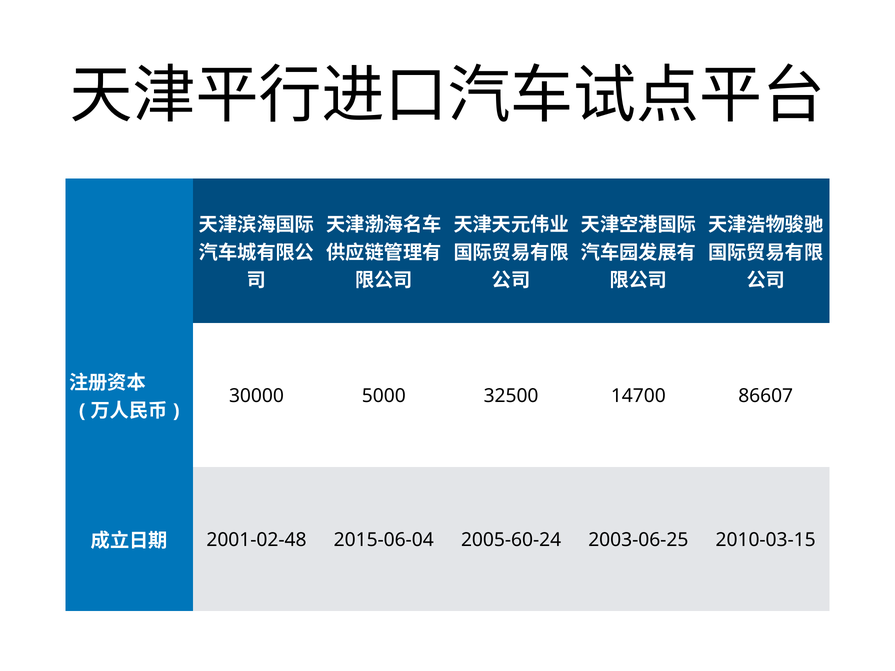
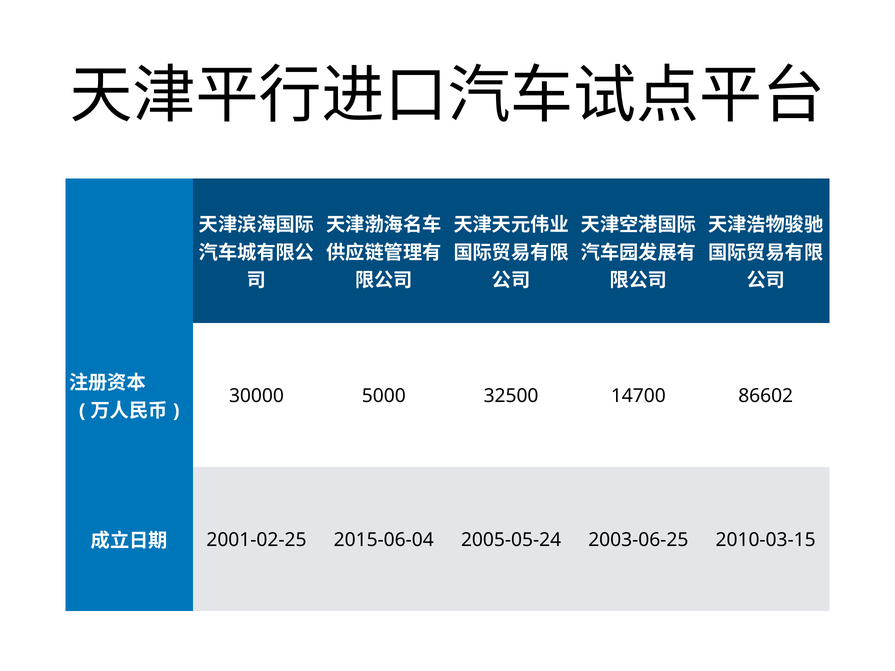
86607: 86607 -> 86602
2001-02-48: 2001-02-48 -> 2001-02-25
2005-60-24: 2005-60-24 -> 2005-05-24
